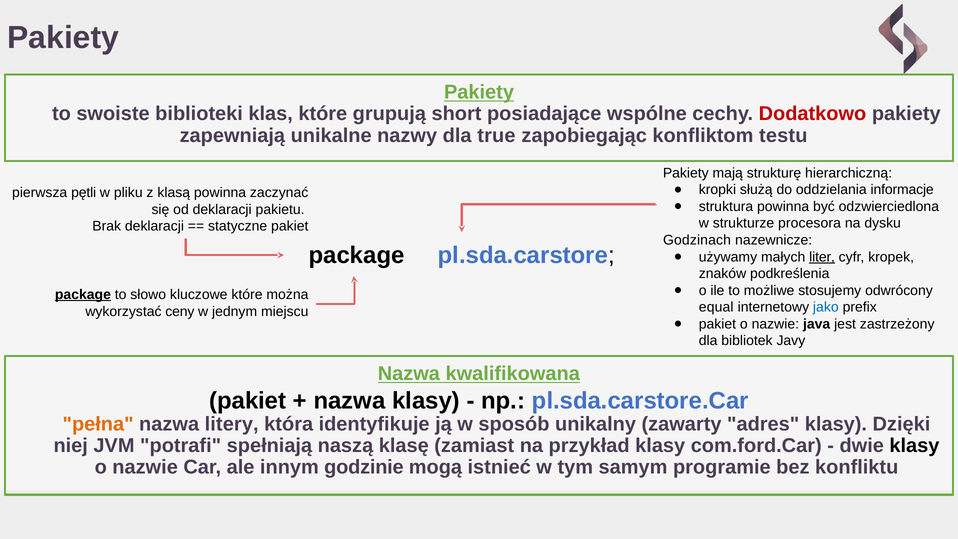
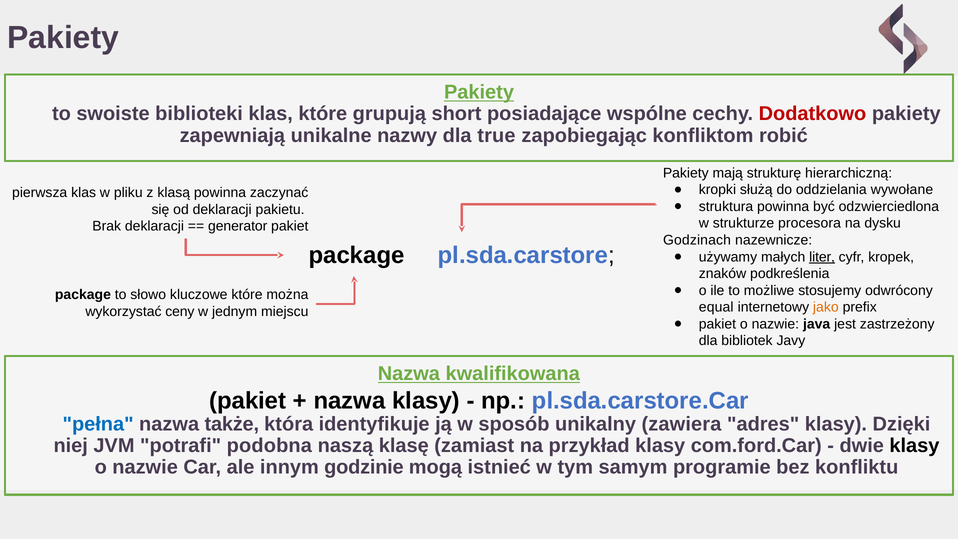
testu: testu -> robić
informacje: informacje -> wywołane
pierwsza pętli: pętli -> klas
statyczne: statyczne -> generator
package at (83, 295) underline: present -> none
jako colour: blue -> orange
pełna colour: orange -> blue
litery: litery -> także
zawarty: zawarty -> zawiera
spełniają: spełniają -> podobna
